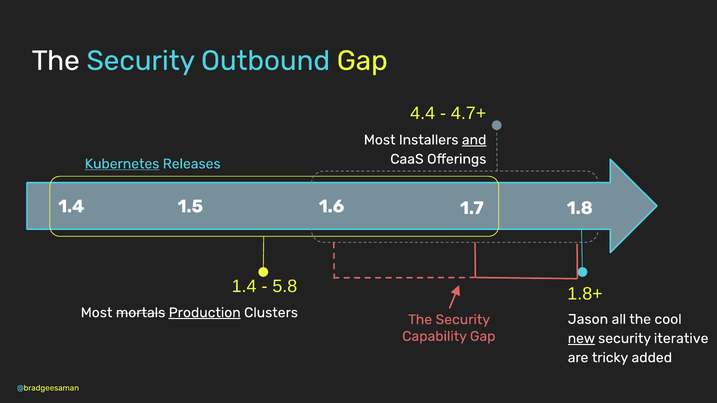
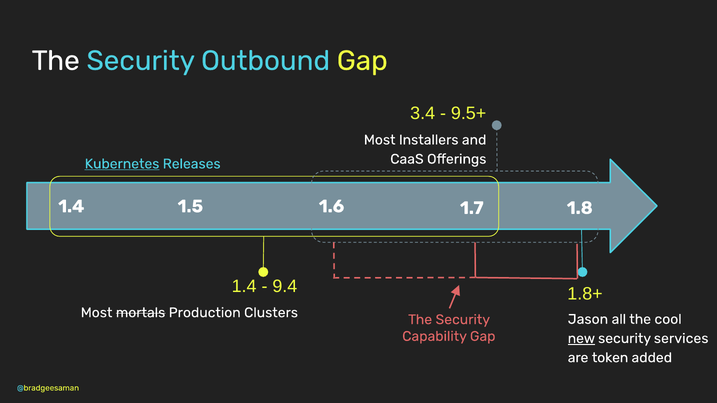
4.4: 4.4 -> 3.4
4.7+: 4.7+ -> 9.5+
and underline: present -> none
5.8: 5.8 -> 9.4
Production underline: present -> none
iterative: iterative -> services
tricky: tricky -> token
